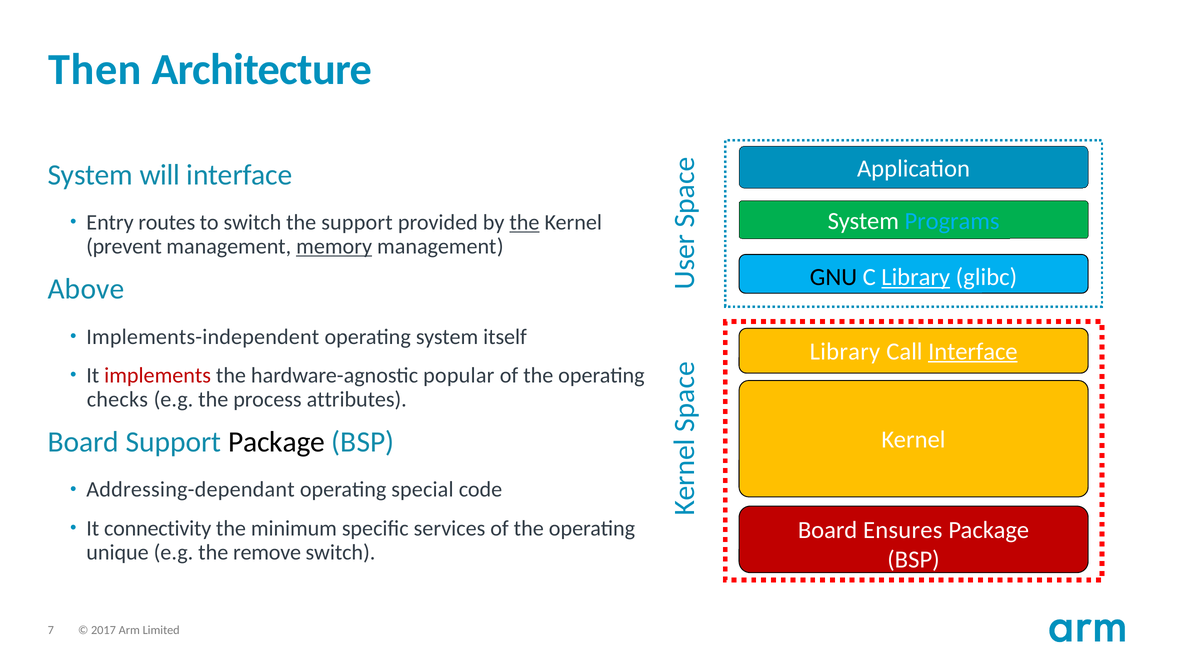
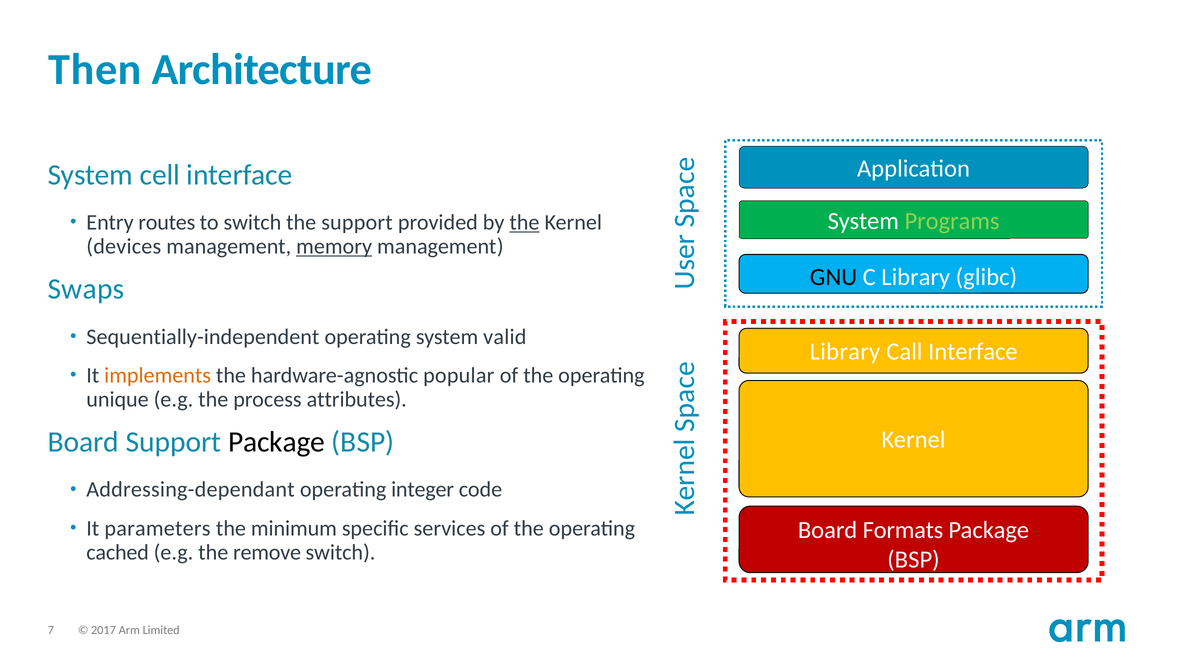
will: will -> cell
Programs colour: light blue -> light green
prevent: prevent -> devices
Library at (916, 277) underline: present -> none
Above: Above -> Swaps
Implements-independent: Implements-independent -> Sequentially-independent
itself: itself -> valid
Interface at (973, 351) underline: present -> none
implements colour: red -> orange
checks: checks -> unique
special: special -> integer
connectivity: connectivity -> parameters
Ensures: Ensures -> Formats
unique: unique -> cached
